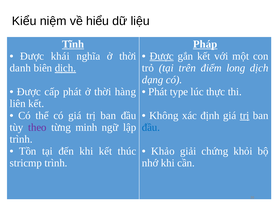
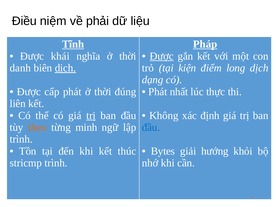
Kiểu: Kiểu -> Điều
hiểu: hiểu -> phải
trên: trên -> kiện
hàng: hàng -> đúng
type: type -> nhất
trị at (91, 115) underline: none -> present
trị at (245, 115) underline: present -> none
theo colour: purple -> orange
Khảo: Khảo -> Bytes
chứng: chứng -> hướng
